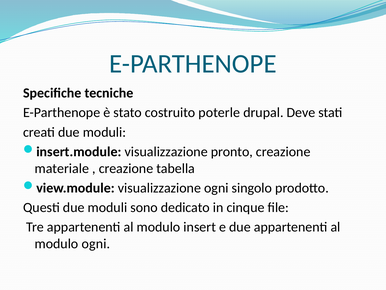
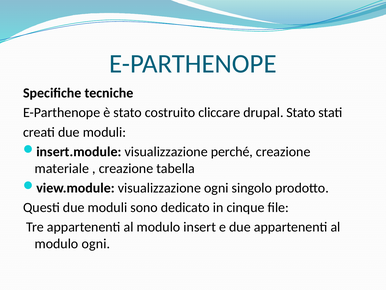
poterle: poterle -> cliccare
drupal Deve: Deve -> Stato
pronto: pronto -> perché
